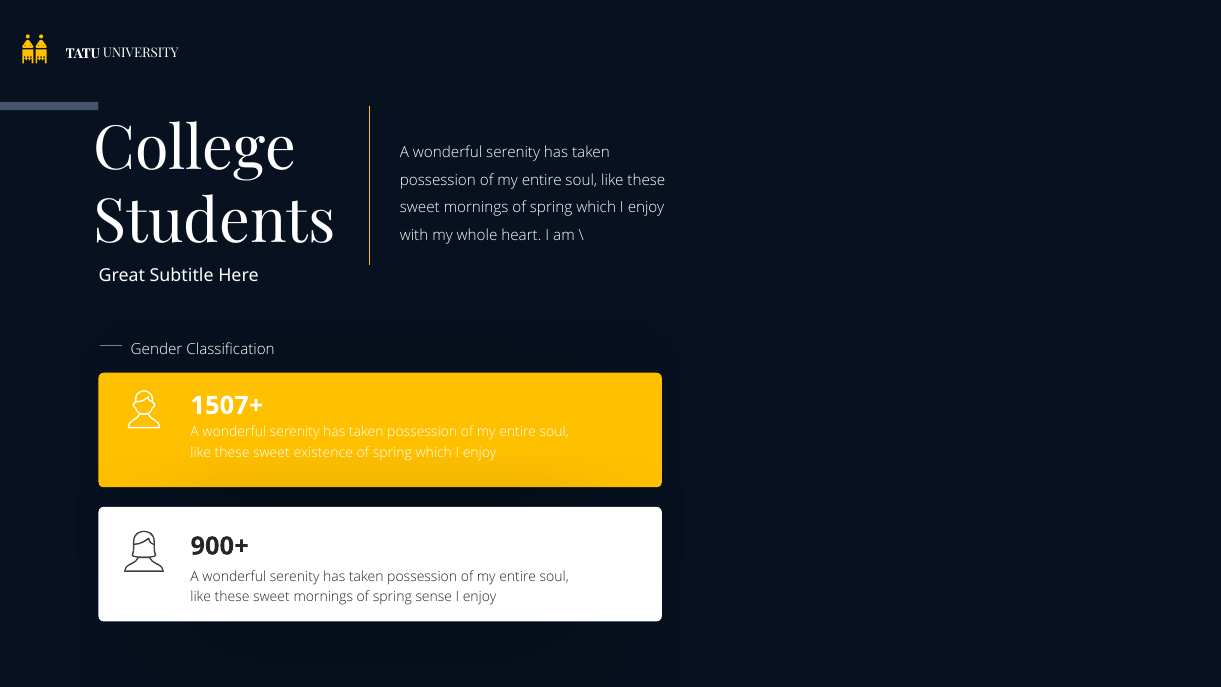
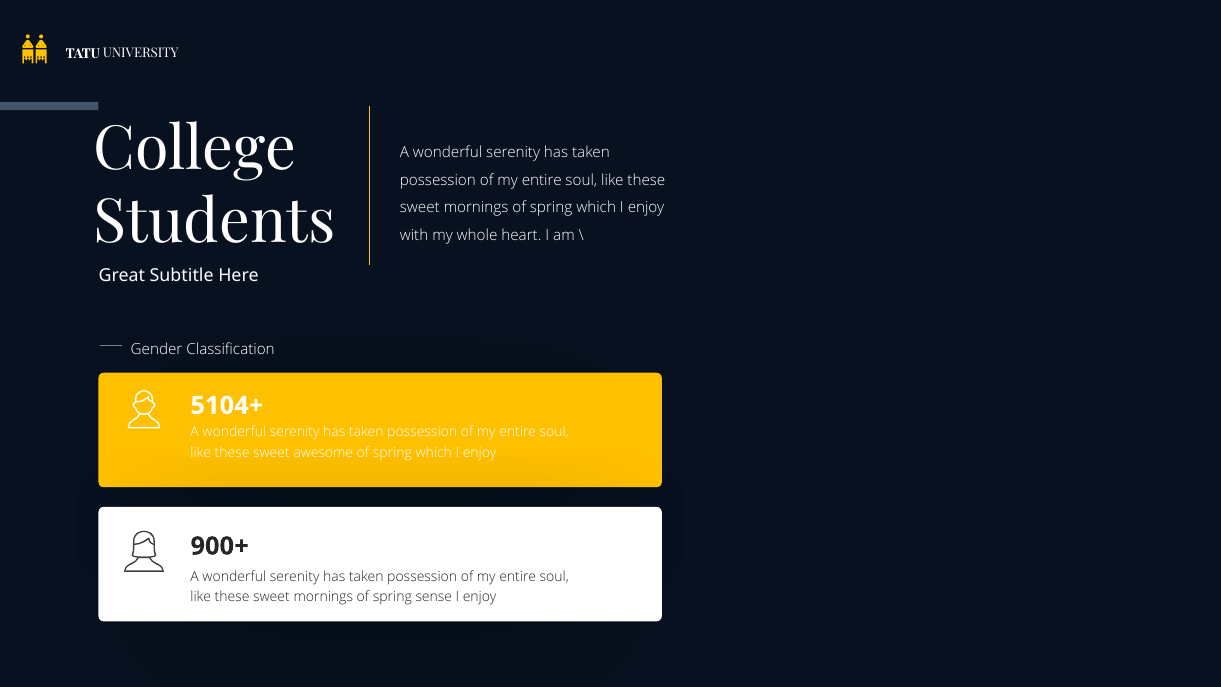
1507+: 1507+ -> 5104+
existence: existence -> awesome
